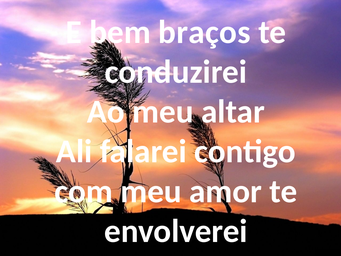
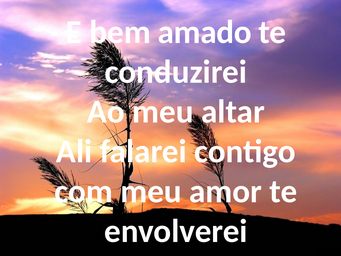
braços: braços -> amado
